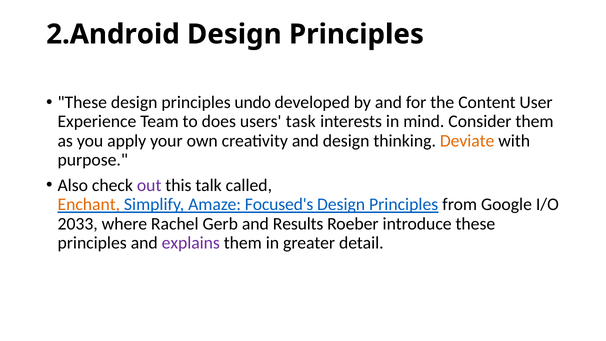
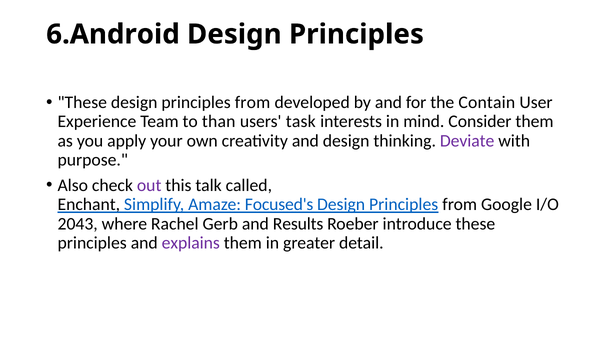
2.Android: 2.Android -> 6.Android
These design principles undo: undo -> from
Content: Content -> Contain
does: does -> than
Deviate colour: orange -> purple
Enchant colour: orange -> black
2033: 2033 -> 2043
